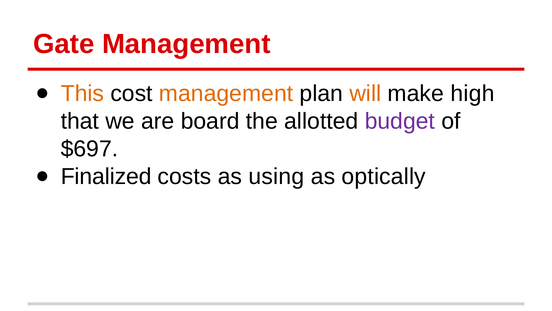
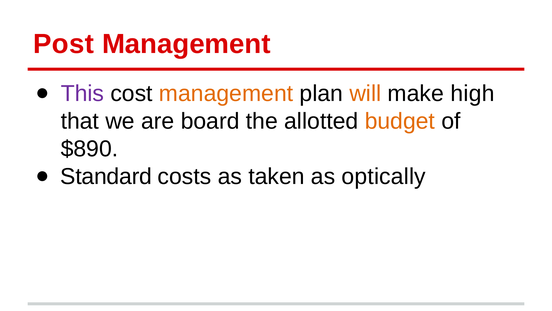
Gate: Gate -> Post
This colour: orange -> purple
budget colour: purple -> orange
$697: $697 -> $890
Finalized: Finalized -> Standard
using: using -> taken
